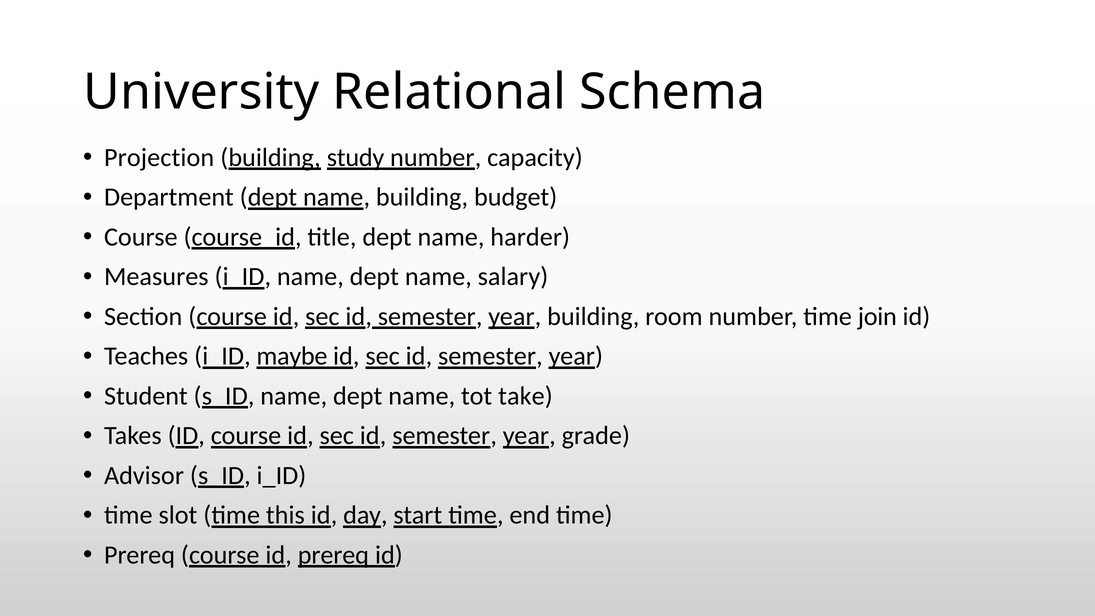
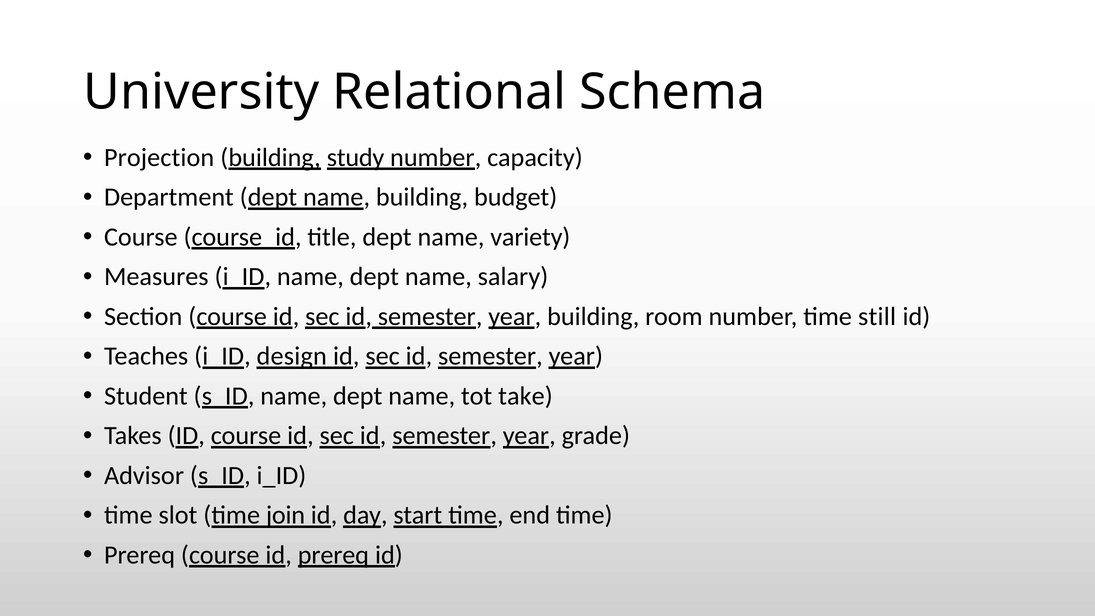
harder: harder -> variety
join: join -> still
maybe: maybe -> design
this: this -> join
